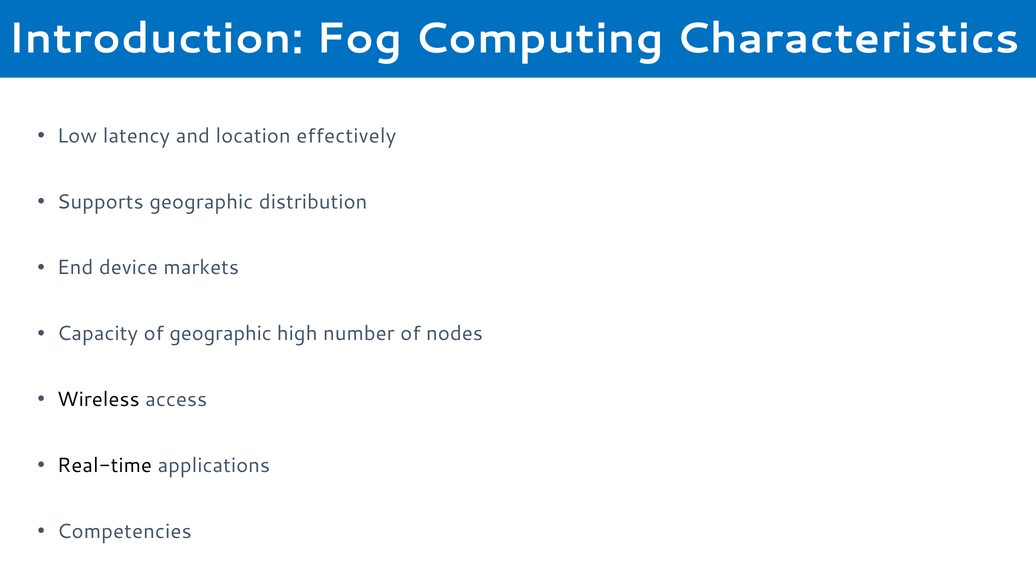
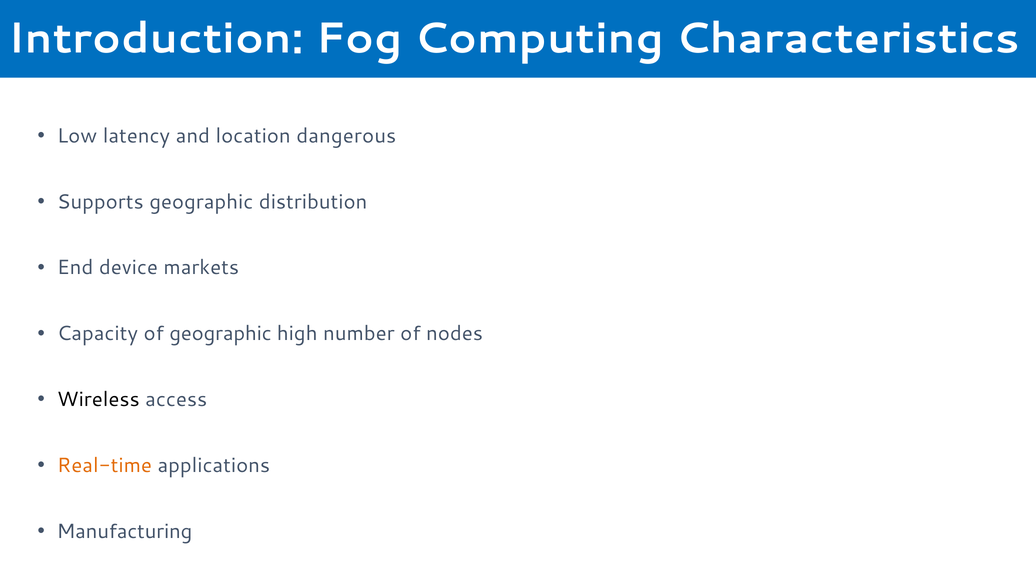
effectively: effectively -> dangerous
Real-time colour: black -> orange
Competencies: Competencies -> Manufacturing
